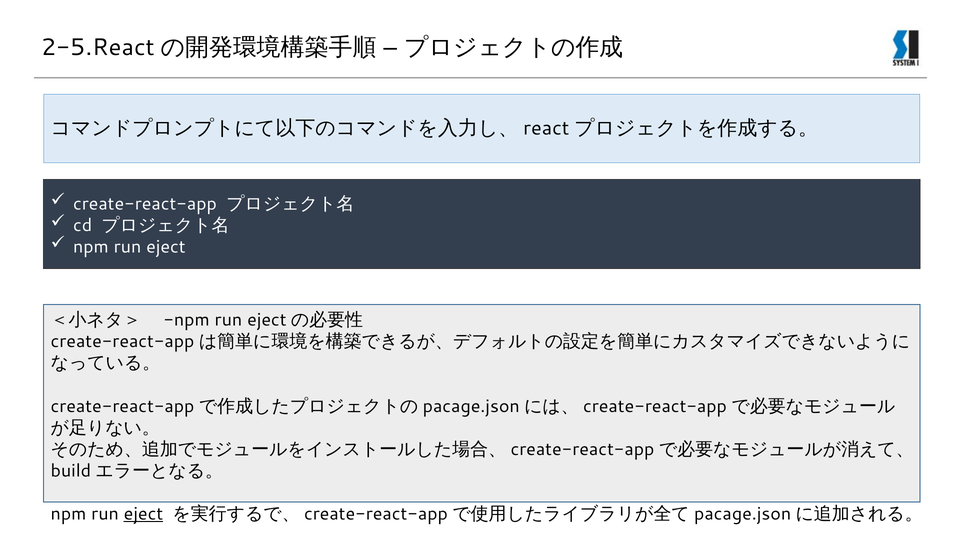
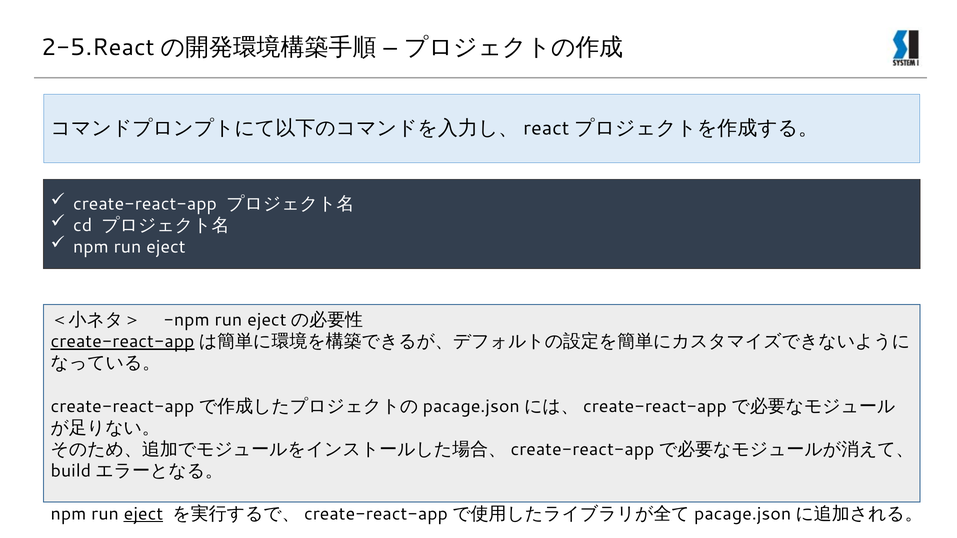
create-react-app at (123, 342) underline: none -> present
